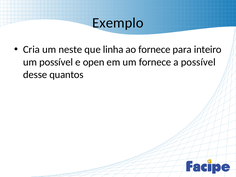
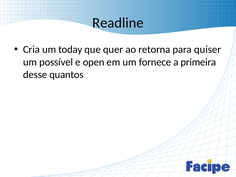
Exemplo: Exemplo -> Readline
neste: neste -> today
linha: linha -> quer
ao fornece: fornece -> retorna
inteiro: inteiro -> quiser
a possível: possível -> primeira
